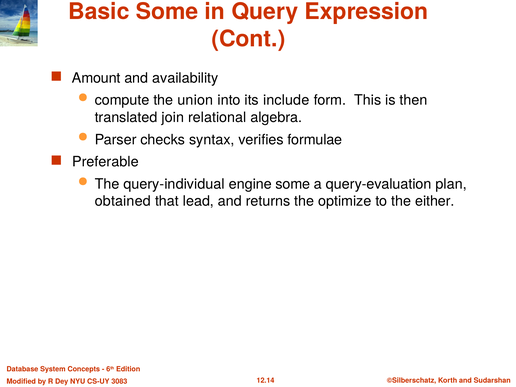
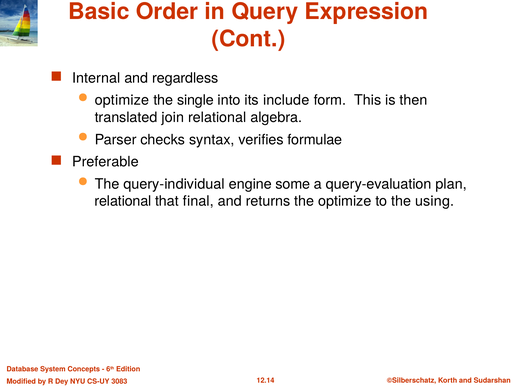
Basic Some: Some -> Order
Amount: Amount -> Internal
availability: availability -> regardless
compute at (122, 100): compute -> optimize
union: union -> single
obtained at (123, 201): obtained -> relational
lead: lead -> final
either: either -> using
